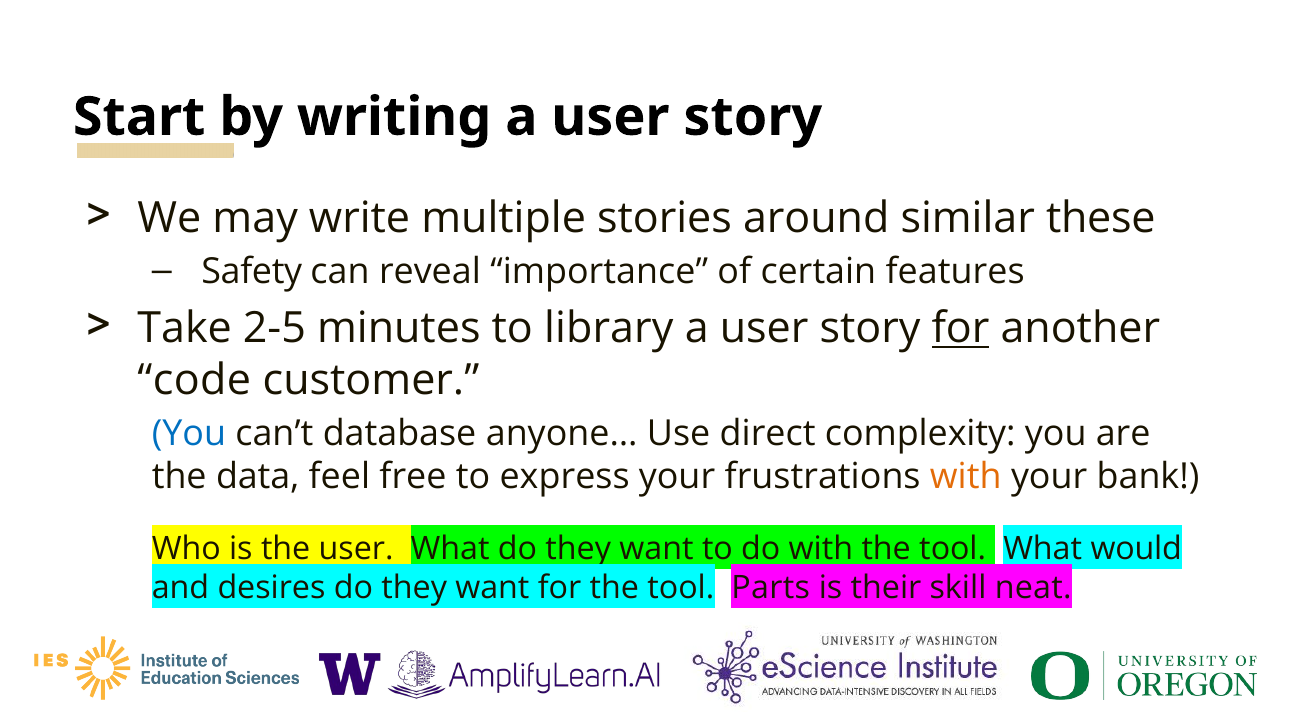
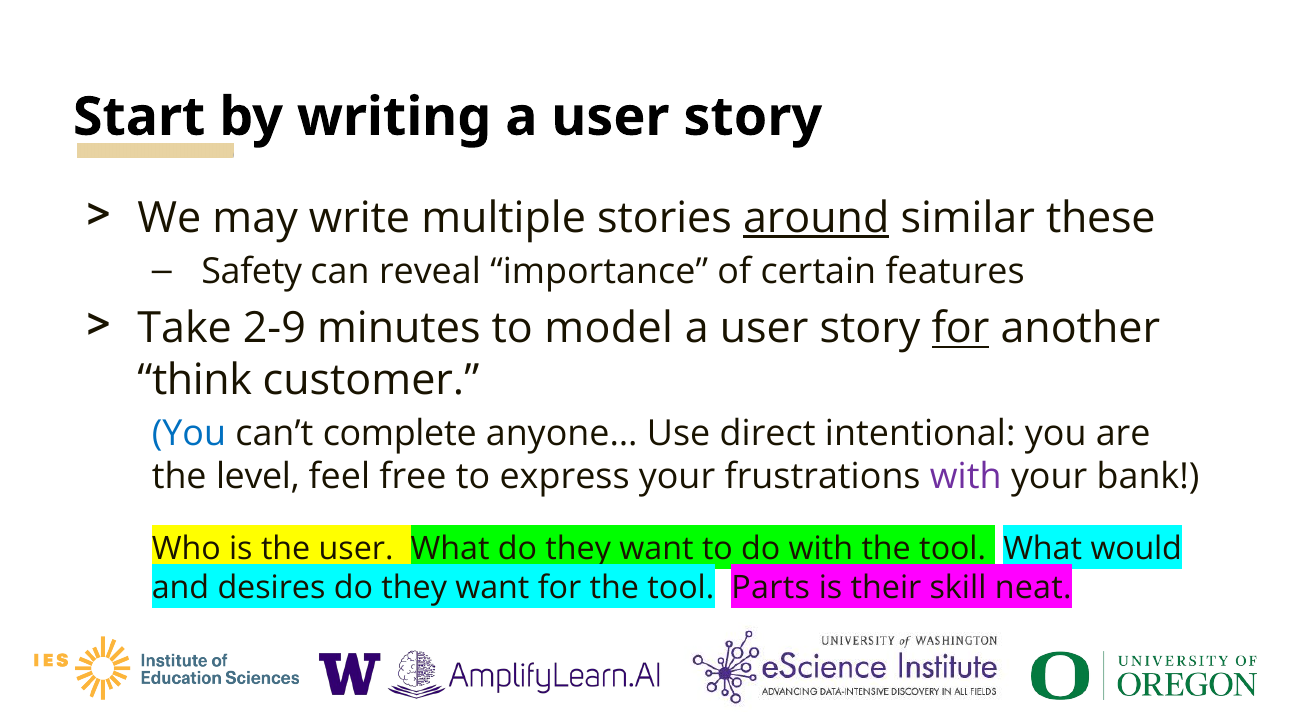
around underline: none -> present
2-5: 2-5 -> 2-9
library: library -> model
code: code -> think
database: database -> complete
complexity: complexity -> intentional
data: data -> level
with at (966, 477) colour: orange -> purple
